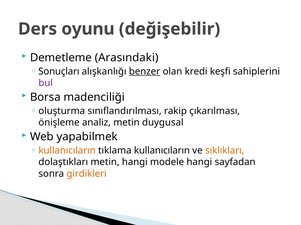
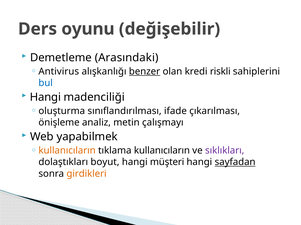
Sonuçları: Sonuçları -> Antivirus
keşfi: keşfi -> riskli
bul colour: purple -> blue
Borsa at (45, 98): Borsa -> Hangi
rakip: rakip -> ifade
duygusal: duygusal -> çalışmayı
sıklıkları colour: orange -> purple
dolaştıkları metin: metin -> boyut
modele: modele -> müşteri
sayfadan underline: none -> present
